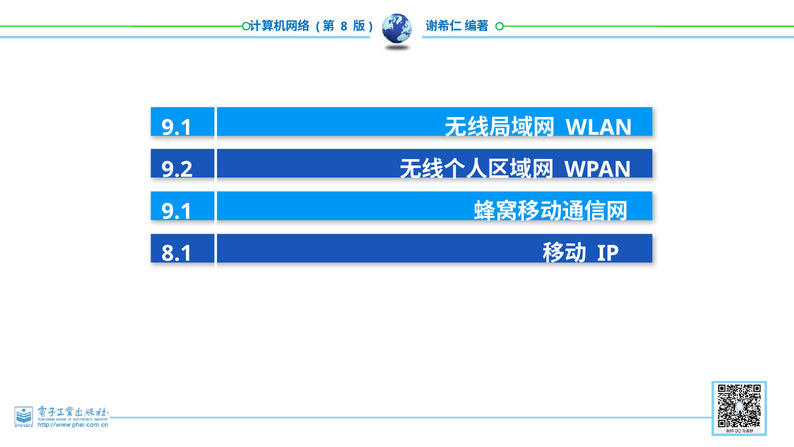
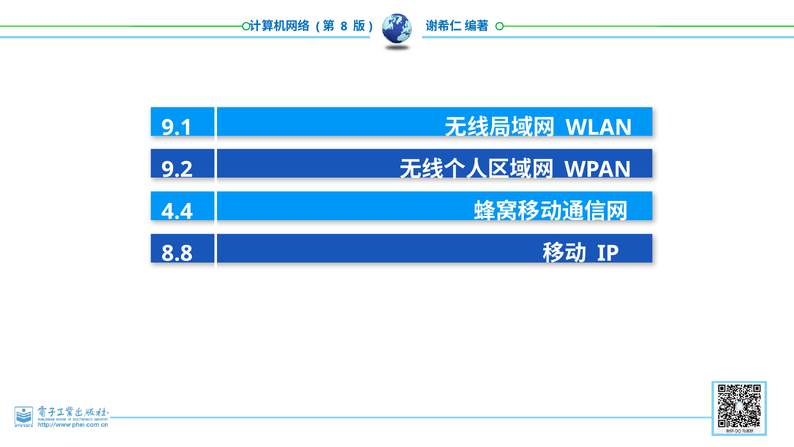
9.1 at (177, 211): 9.1 -> 4.4
8.1: 8.1 -> 8.8
